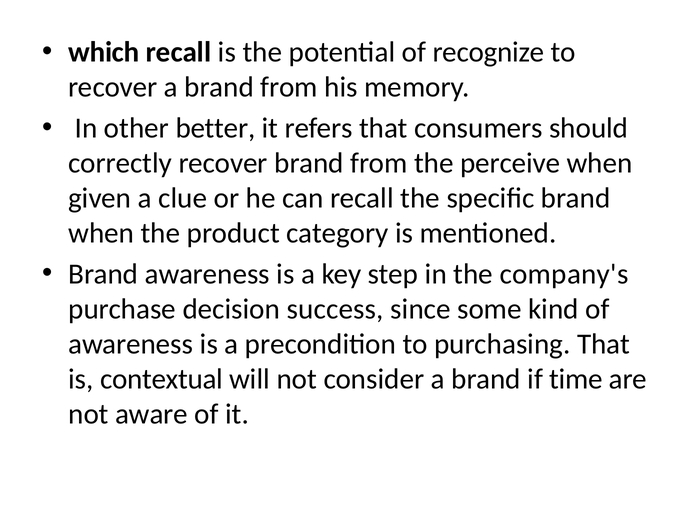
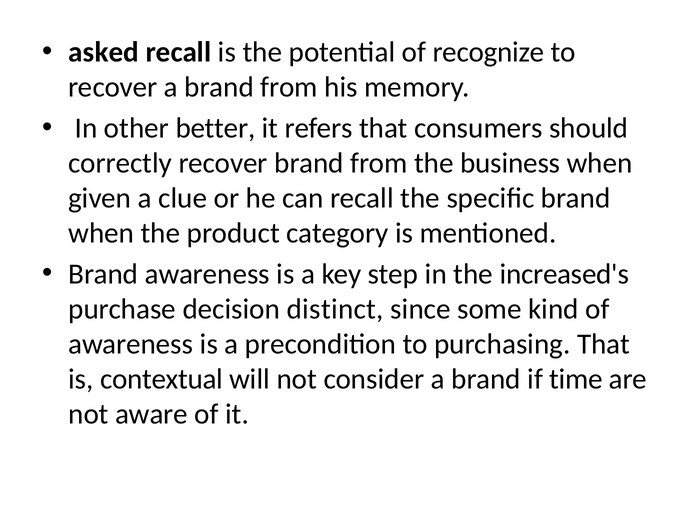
which: which -> asked
perceive: perceive -> business
company's: company's -> increased's
success: success -> distinct
